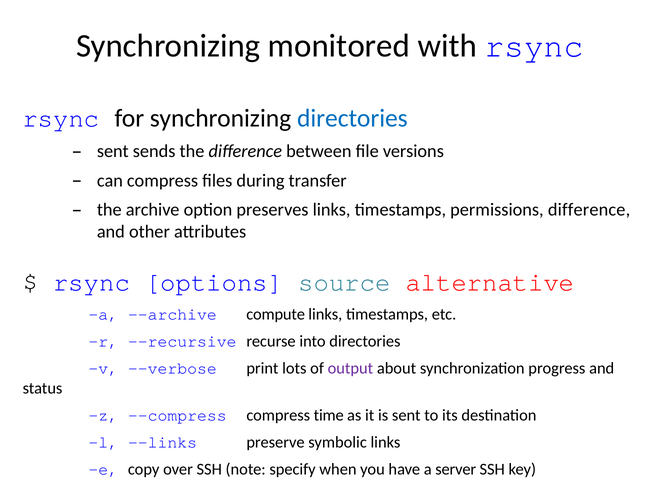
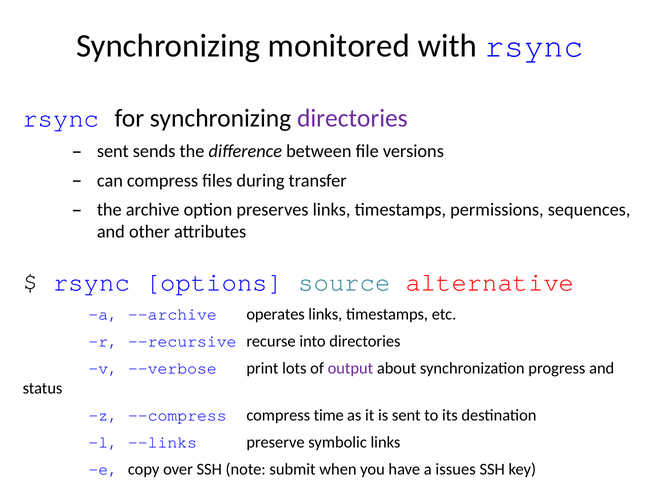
directories at (352, 118) colour: blue -> purple
permissions difference: difference -> sequences
compute: compute -> operates
specify: specify -> submit
server: server -> issues
